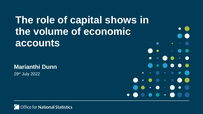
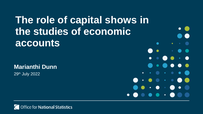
volume: volume -> studies
